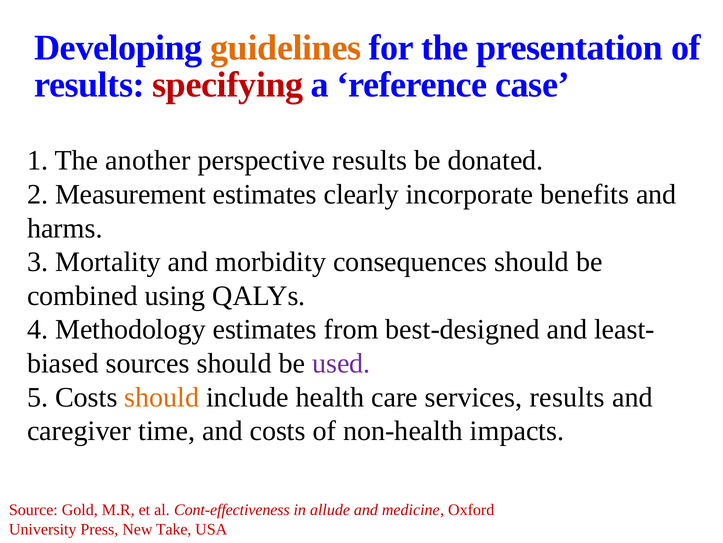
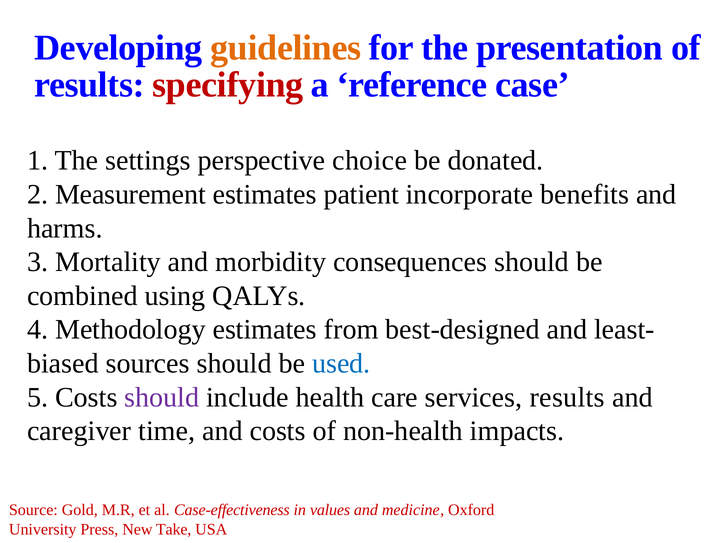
another: another -> settings
perspective results: results -> choice
clearly: clearly -> patient
used colour: purple -> blue
should at (162, 397) colour: orange -> purple
Cont-effectiveness: Cont-effectiveness -> Case-effectiveness
allude: allude -> values
